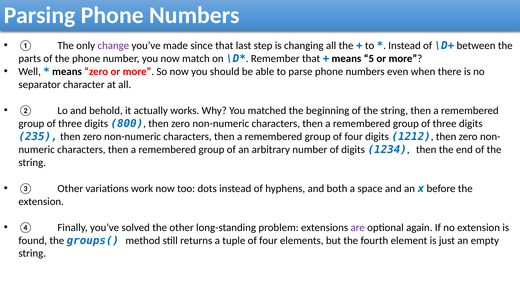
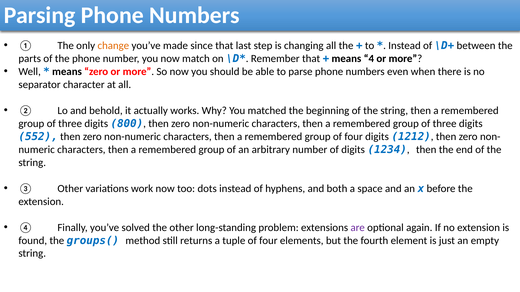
change colour: purple -> orange
5: 5 -> 4
235: 235 -> 552
